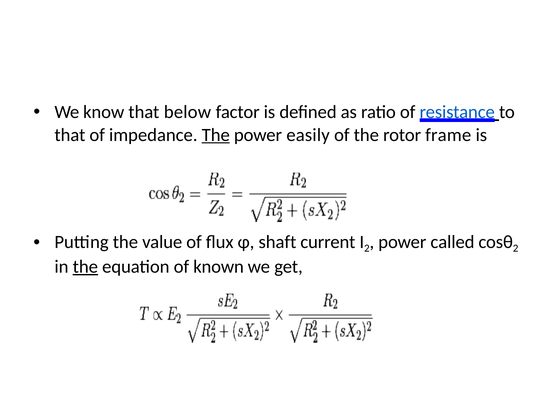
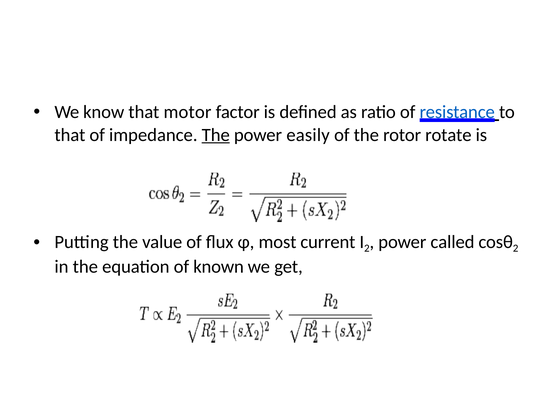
below: below -> motor
frame: frame -> rotate
shaft: shaft -> most
the at (85, 266) underline: present -> none
